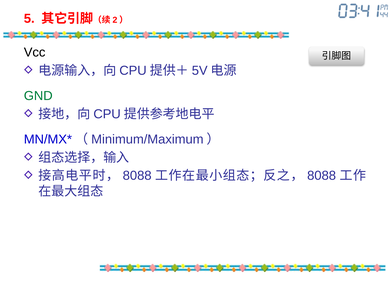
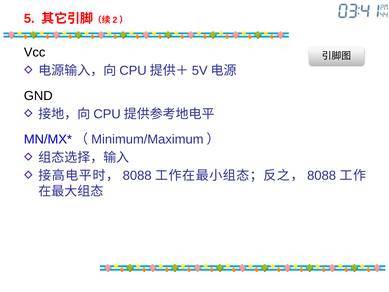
GND colour: green -> black
